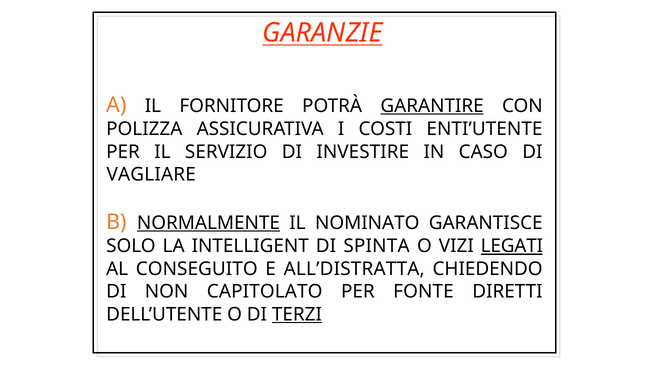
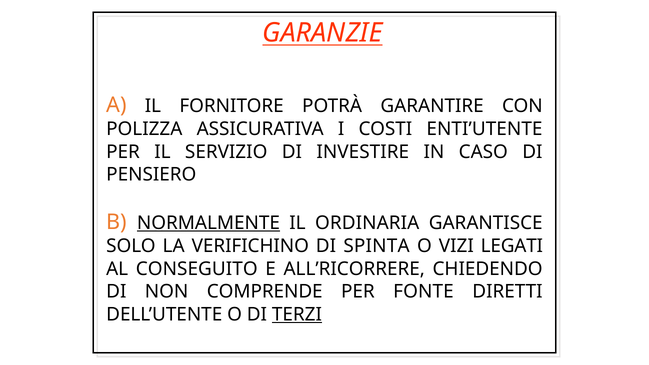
GARANTIRE underline: present -> none
VAGLIARE: VAGLIARE -> PENSIERO
NOMINATO: NOMINATO -> ORDINARIA
INTELLIGENT: INTELLIGENT -> VERIFICHINO
LEGATI underline: present -> none
ALL’DISTRATTA: ALL’DISTRATTA -> ALL’RICORRERE
CAPITOLATO: CAPITOLATO -> COMPRENDE
